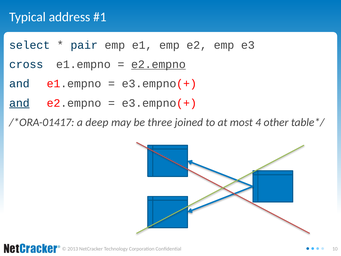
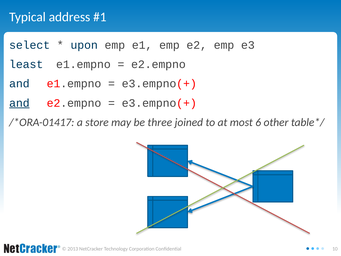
pair: pair -> upon
cross: cross -> least
e2.empno at (158, 64) underline: present -> none
deep: deep -> store
4: 4 -> 6
